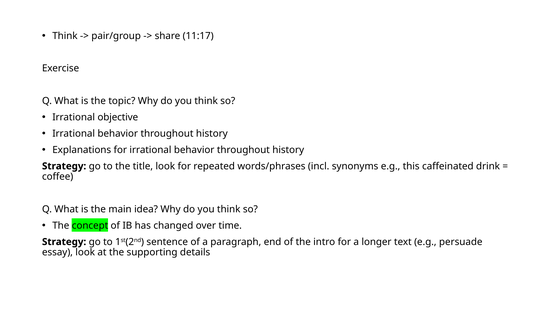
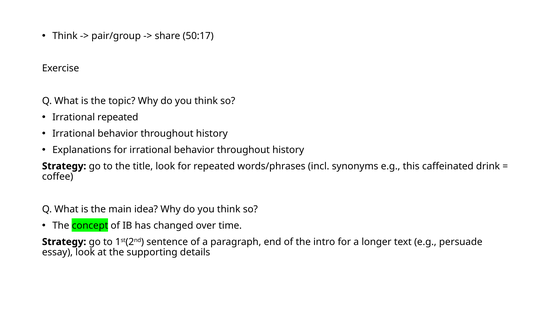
11:17: 11:17 -> 50:17
Irrational objective: objective -> repeated
